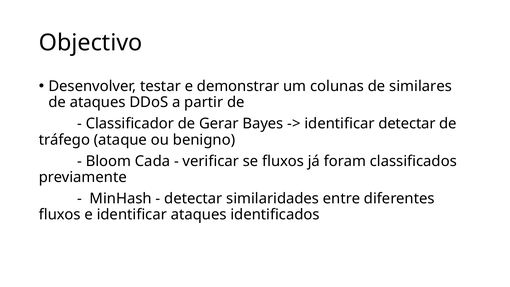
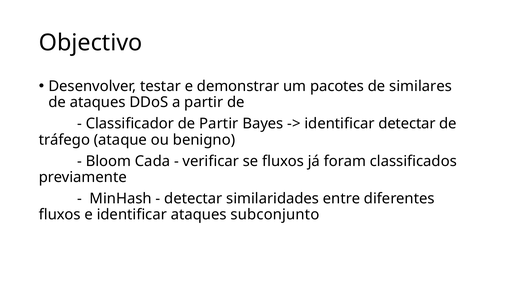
colunas: colunas -> pacotes
de Gerar: Gerar -> Partir
identificados: identificados -> subconjunto
